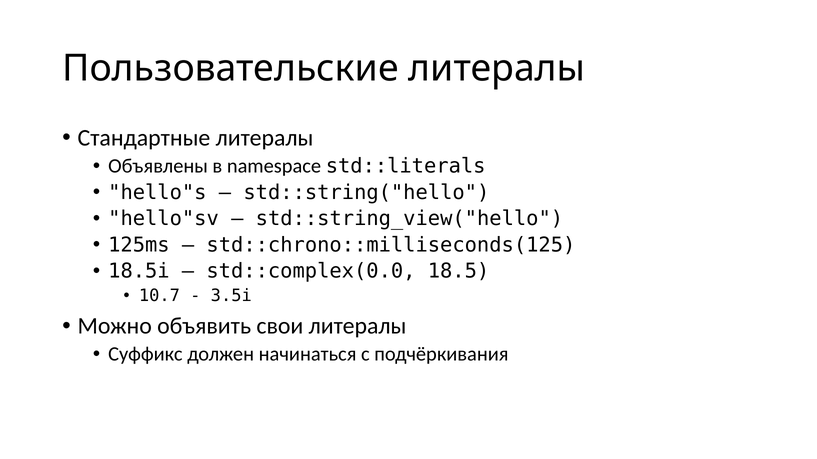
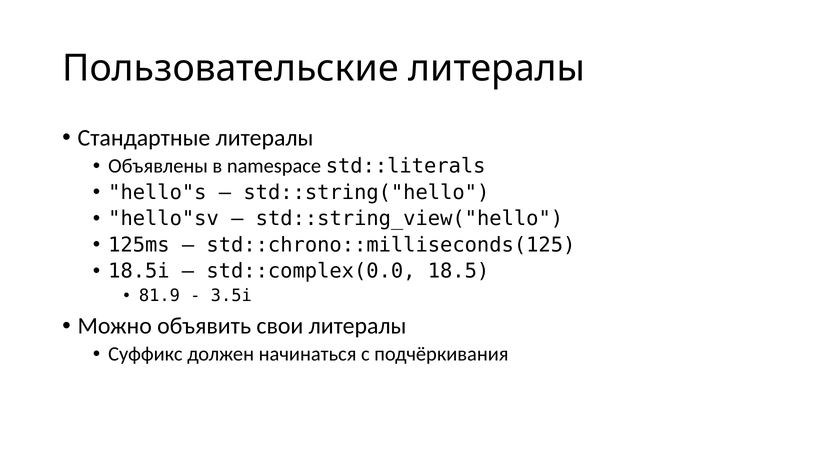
10.7: 10.7 -> 81.9
